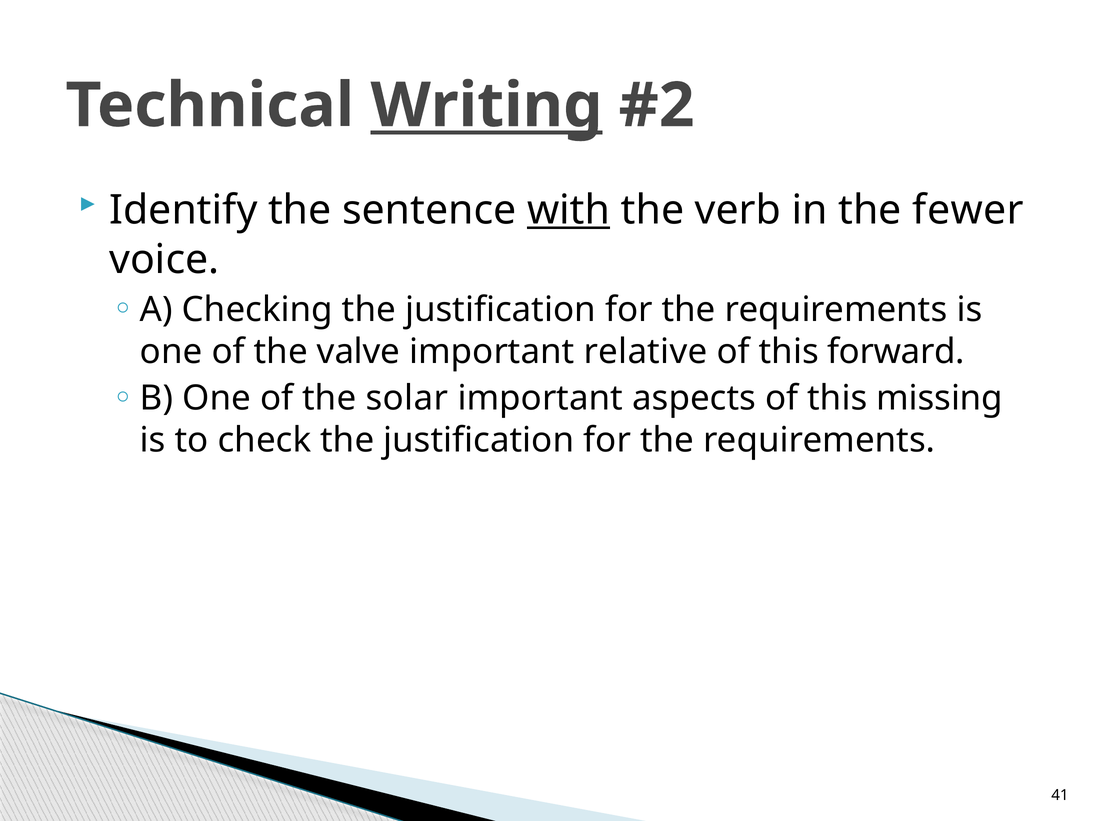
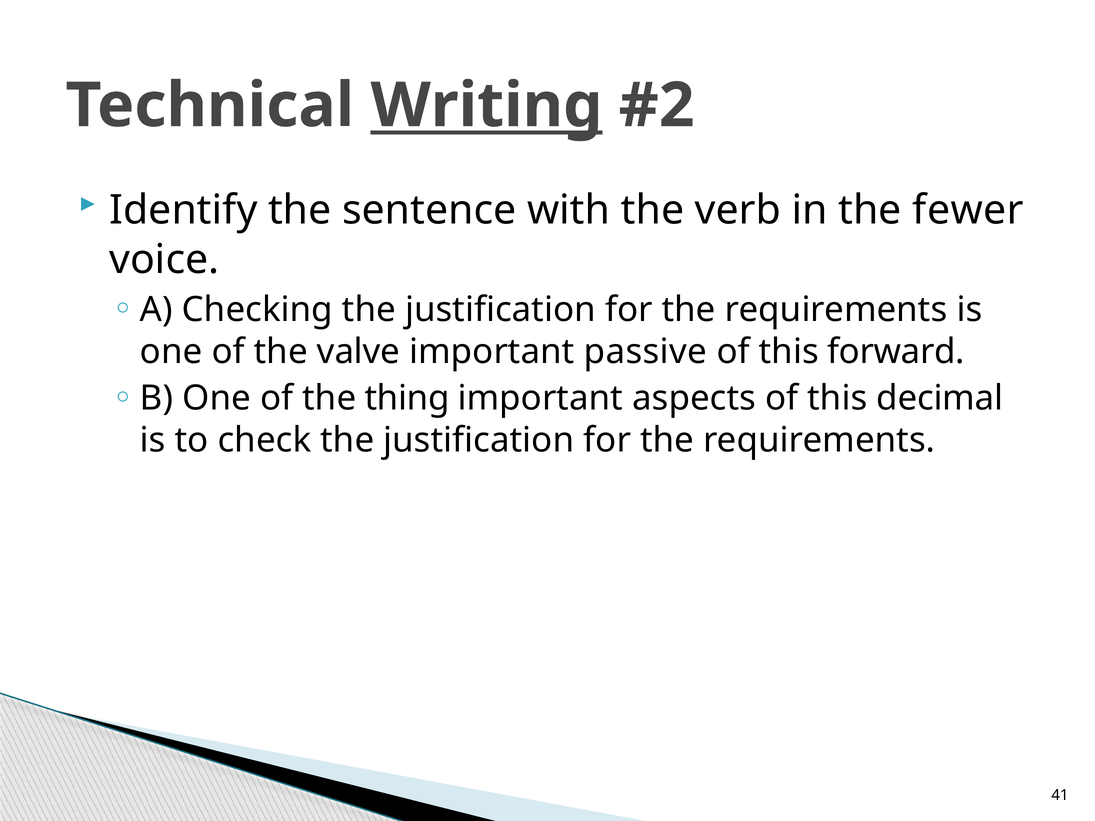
with underline: present -> none
relative: relative -> passive
solar: solar -> thing
missing: missing -> decimal
